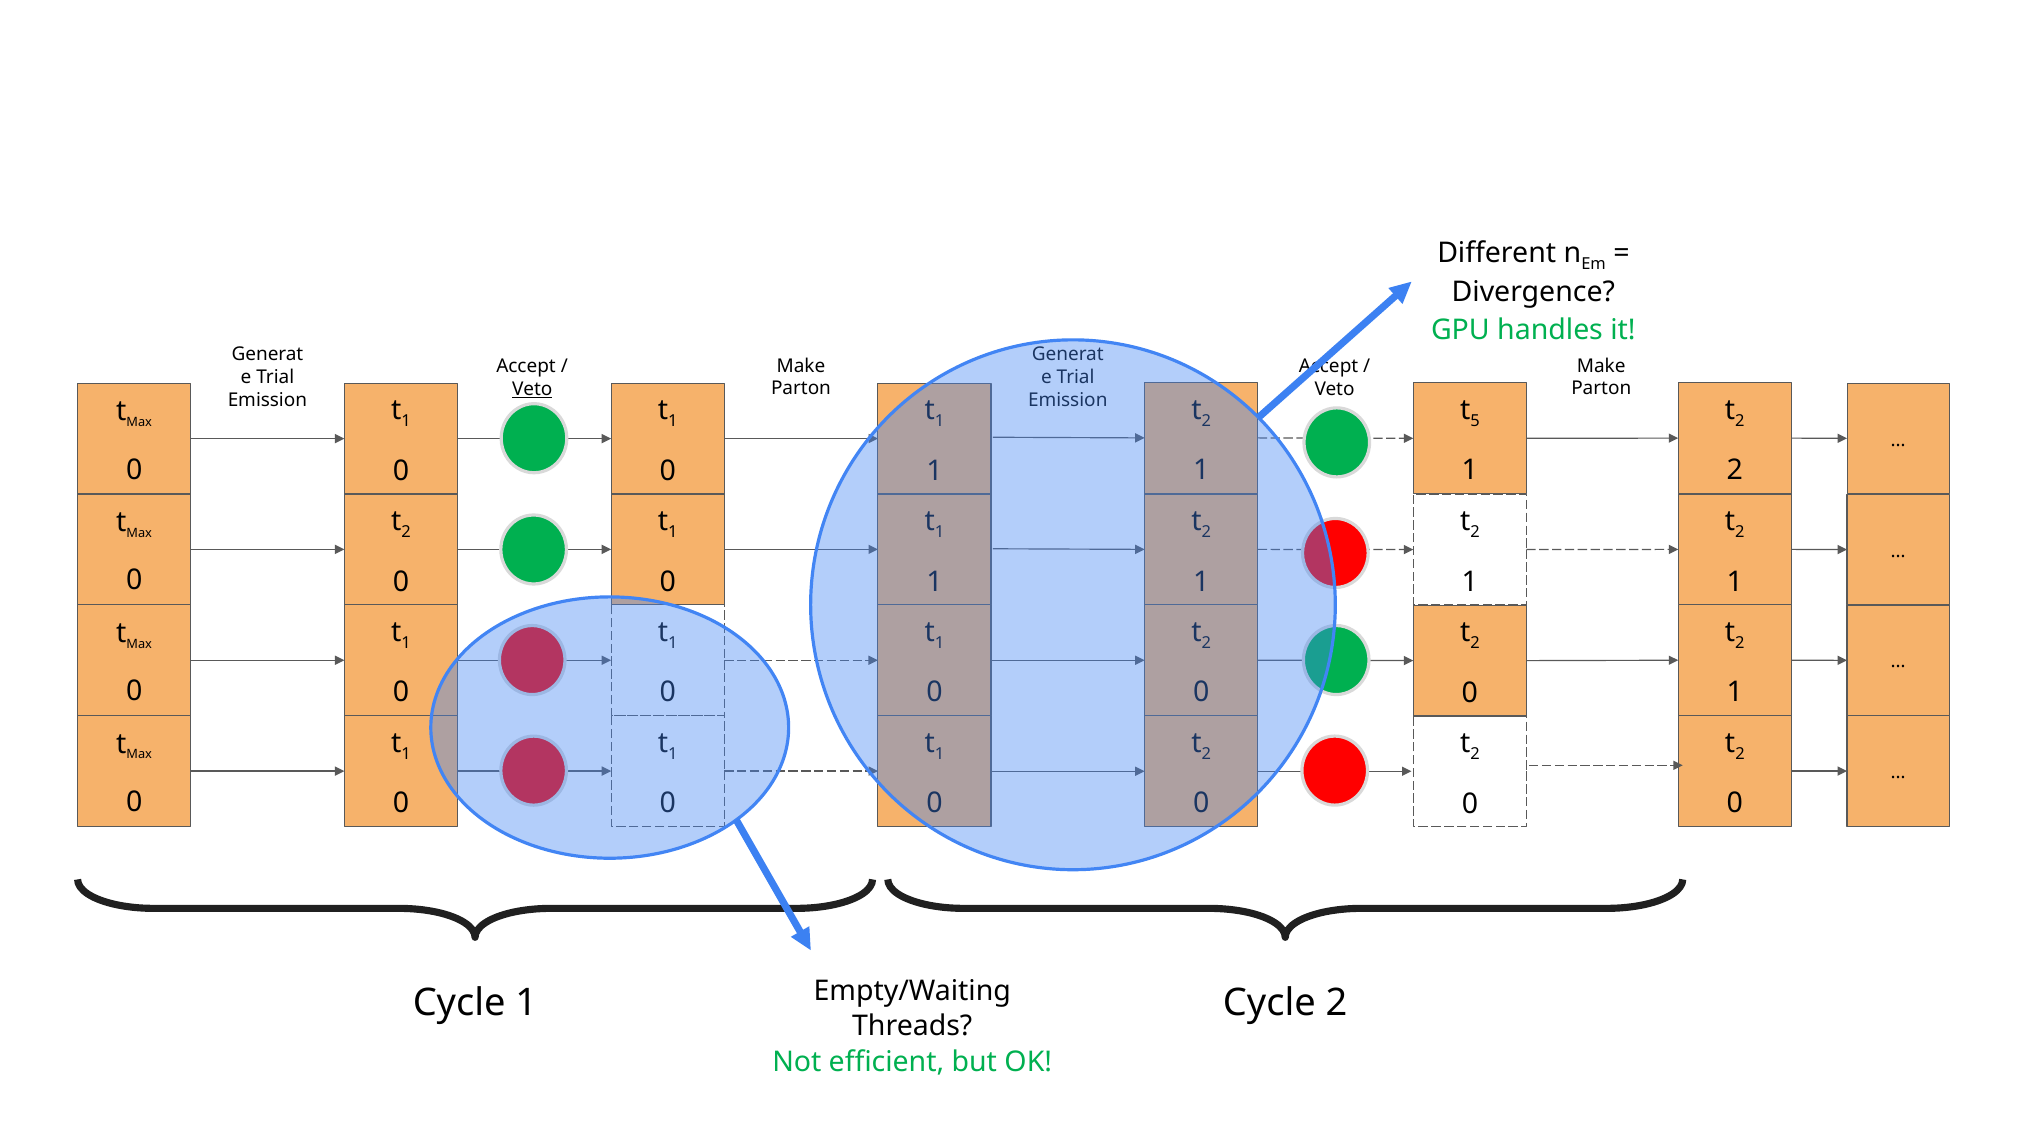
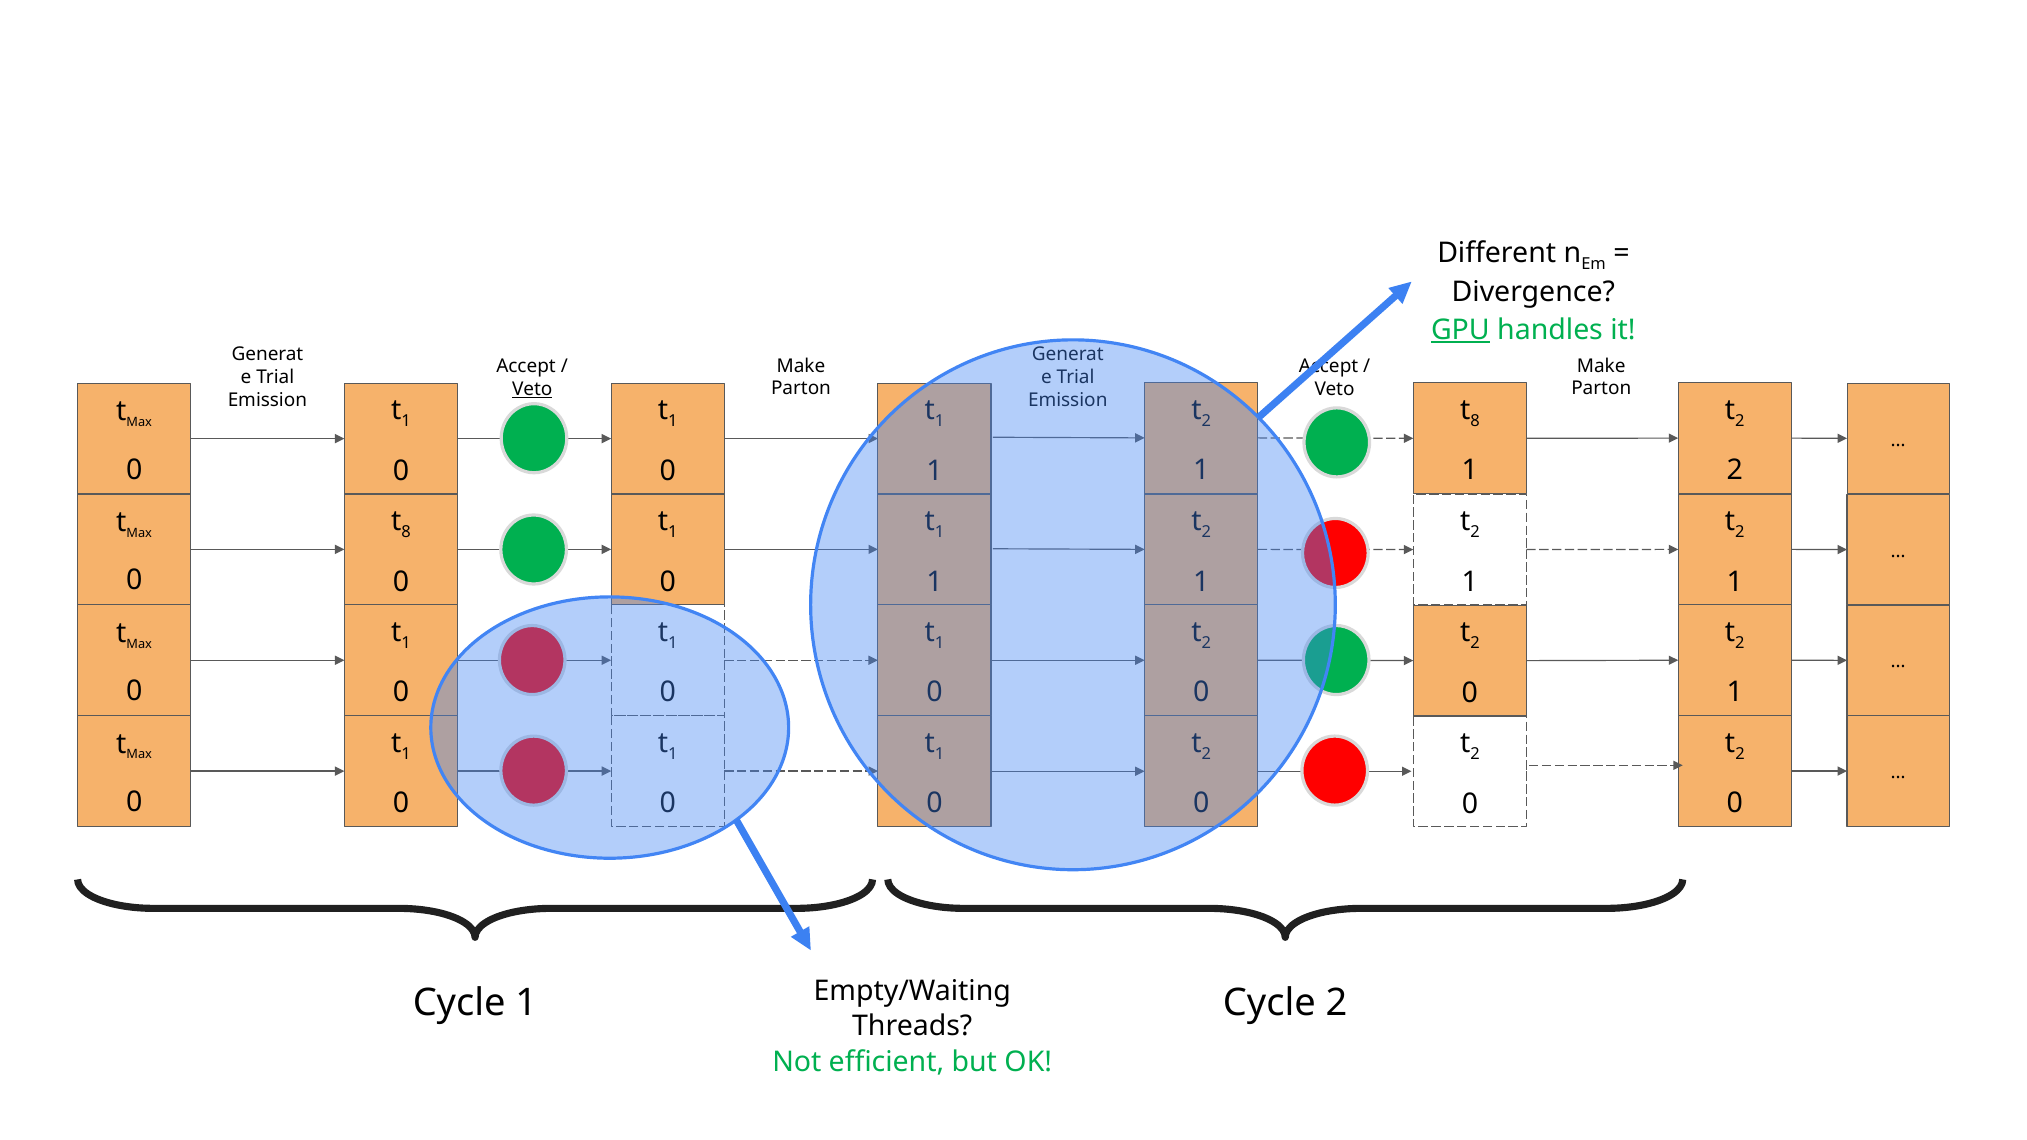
GPU underline: none -> present
5 at (1475, 421): 5 -> 8
2 at (406, 532): 2 -> 8
